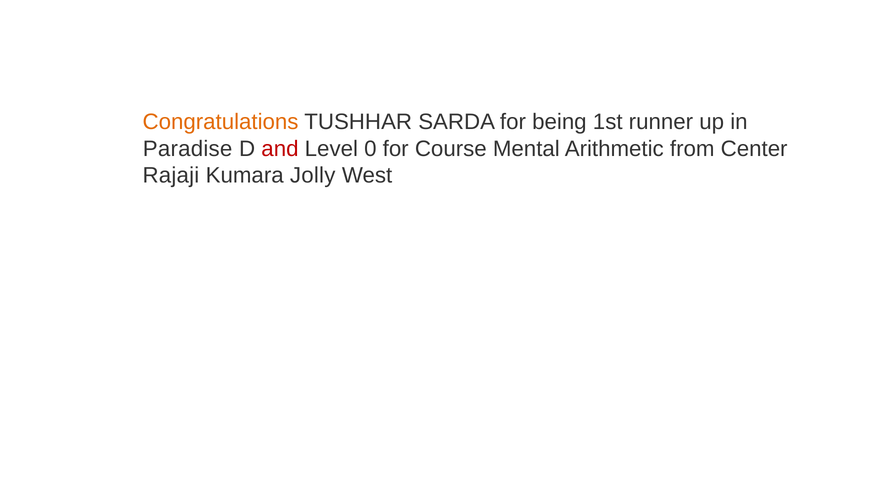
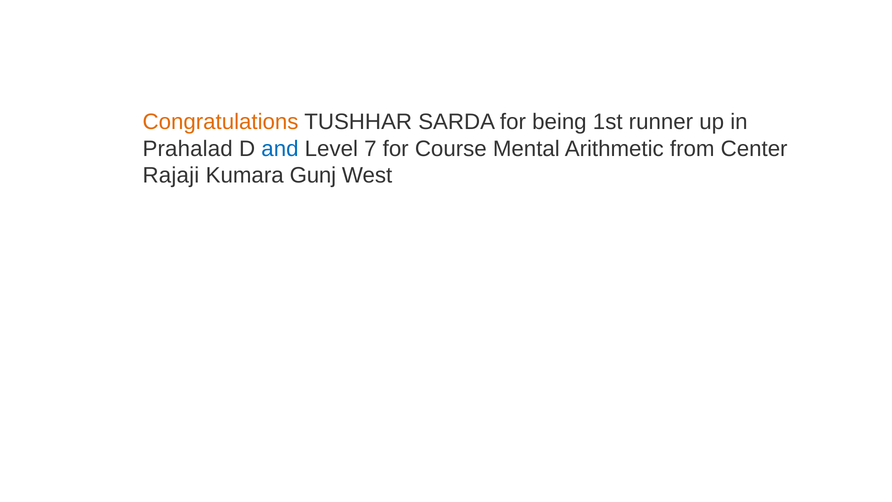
Paradise: Paradise -> Prahalad
and colour: red -> blue
0: 0 -> 7
Jolly: Jolly -> Gunj
